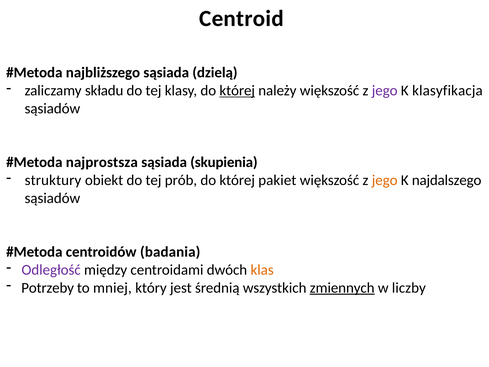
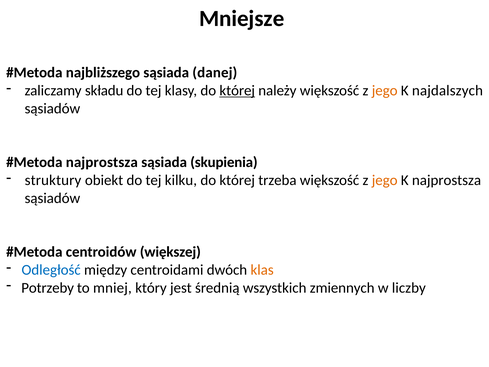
Centroid: Centroid -> Mniejsze
dzielą: dzielą -> danej
jego at (385, 90) colour: purple -> orange
klasyfikacja: klasyfikacja -> najdalszych
prób: prób -> kilku
pakiet: pakiet -> trzeba
K najdalszego: najdalszego -> najprostsza
badania: badania -> większej
Odległość colour: purple -> blue
zmiennych underline: present -> none
